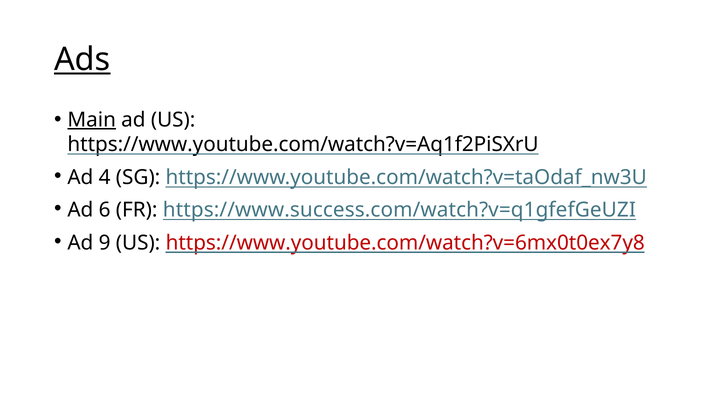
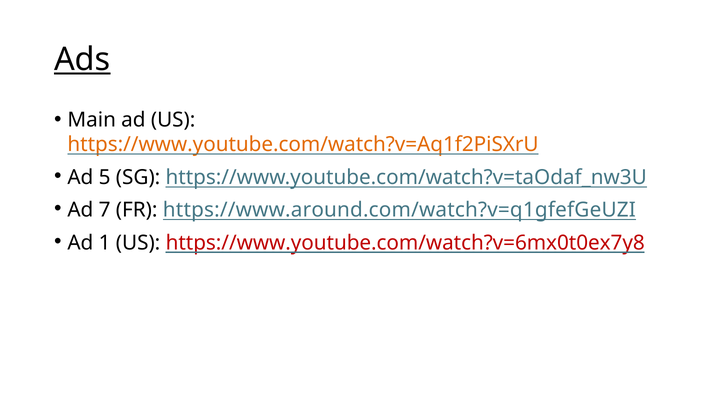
Main underline: present -> none
https://www.youtube.com/watch?v=Aq1f2PiSXrU colour: black -> orange
4: 4 -> 5
6: 6 -> 7
https://www.success.com/watch?v=q1gfefGeUZI: https://www.success.com/watch?v=q1gfefGeUZI -> https://www.around.com/watch?v=q1gfefGeUZI
9: 9 -> 1
